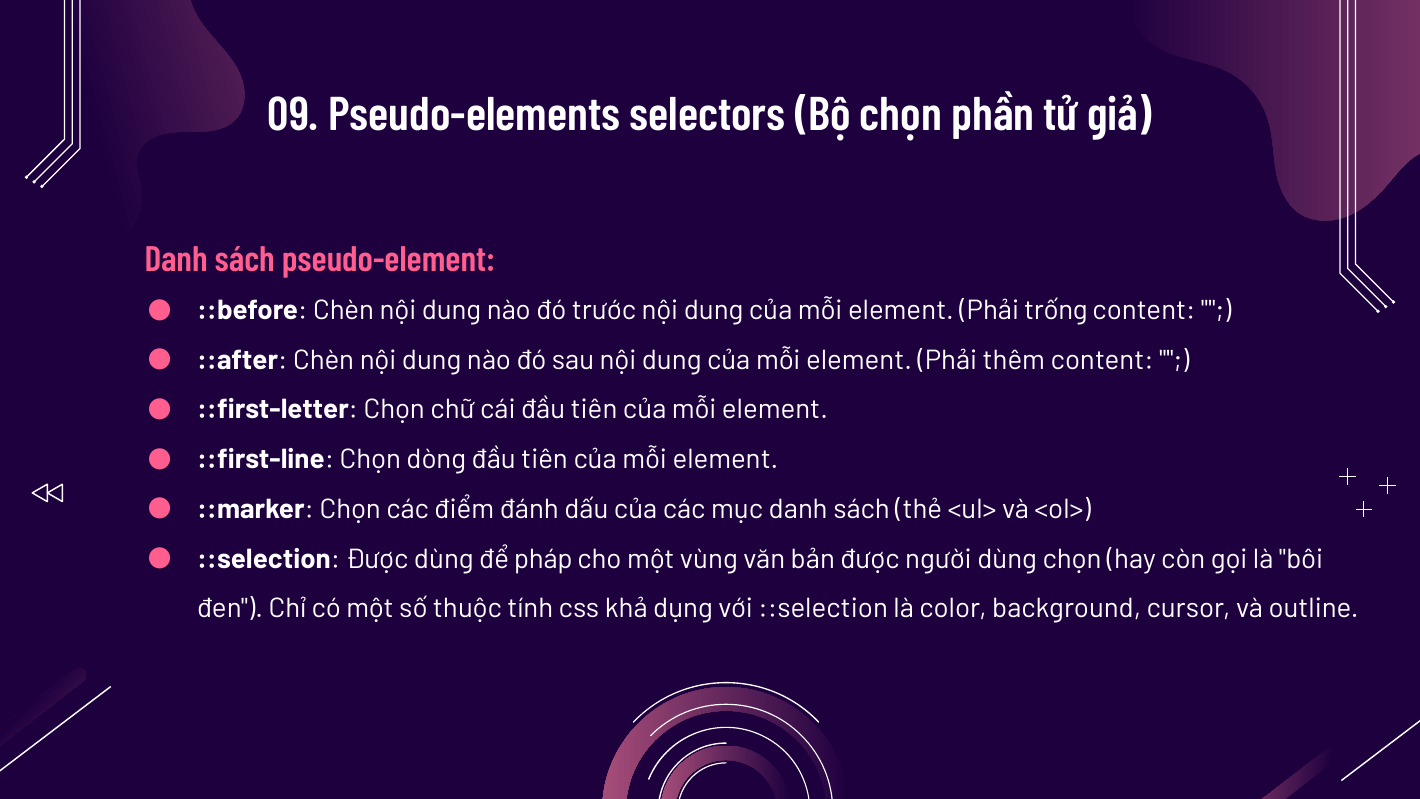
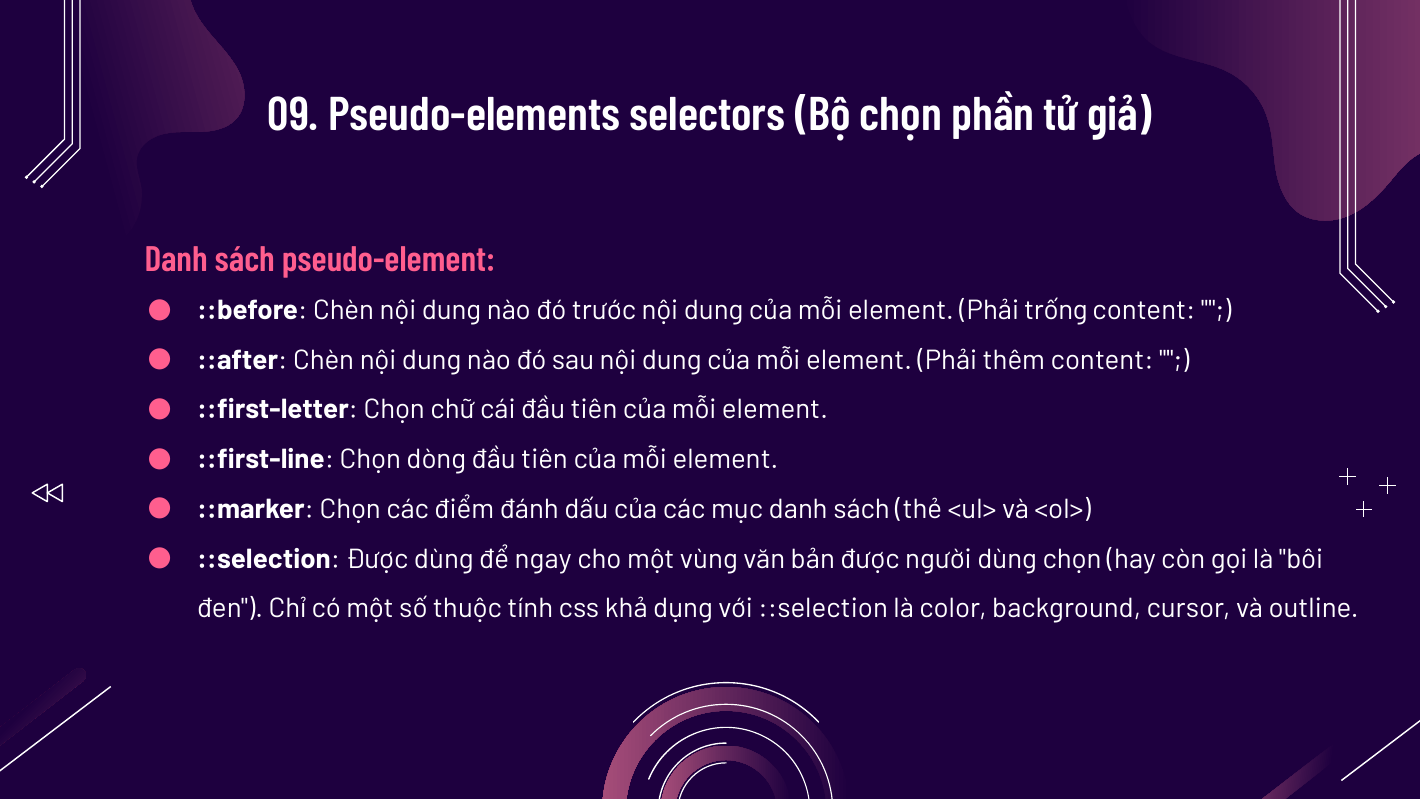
pháp: pháp -> ngay
